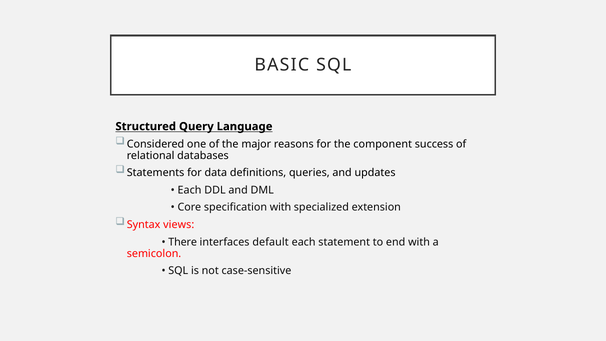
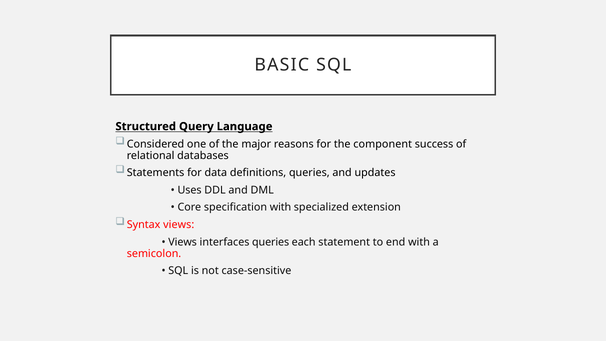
Each at (190, 190): Each -> Uses
There at (183, 242): There -> Views
interfaces default: default -> queries
